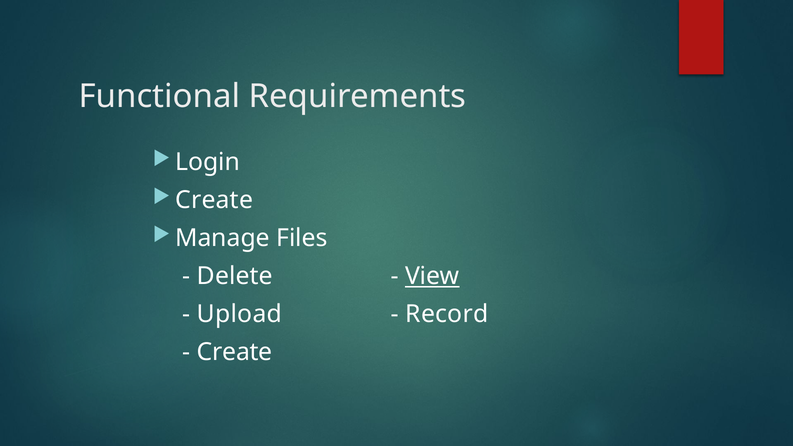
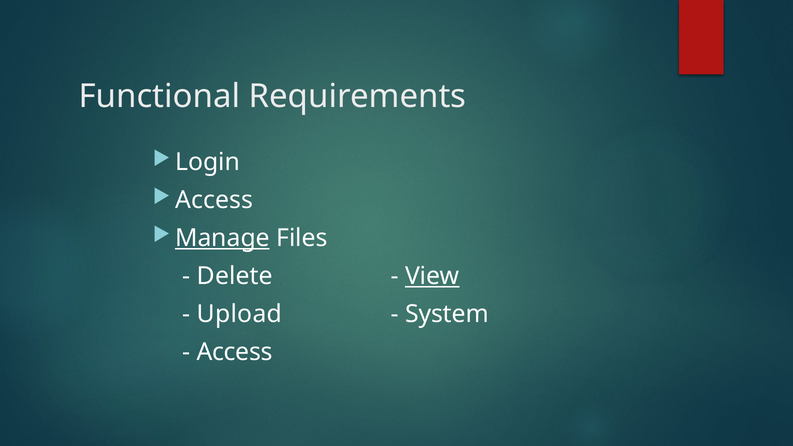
Create at (214, 200): Create -> Access
Manage underline: none -> present
Record: Record -> System
Create at (235, 352): Create -> Access
